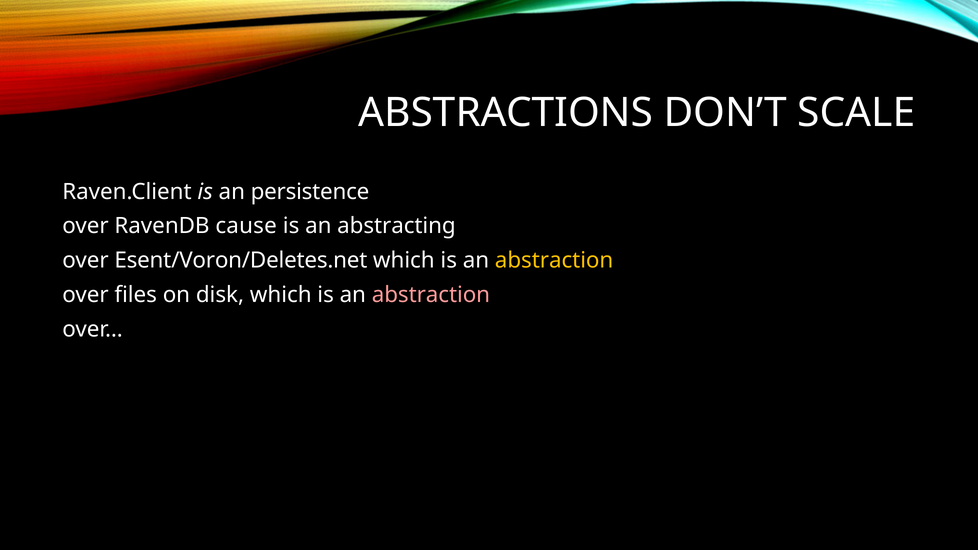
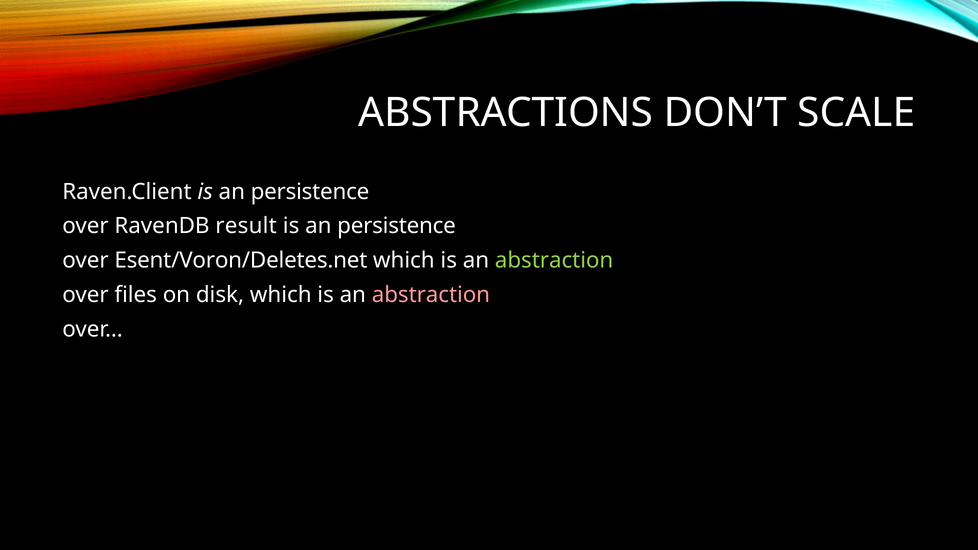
cause: cause -> result
abstracting at (396, 226): abstracting -> persistence
abstraction at (554, 260) colour: yellow -> light green
